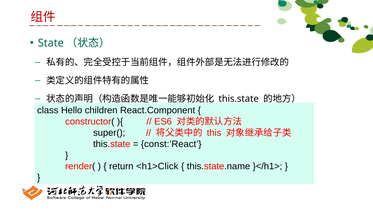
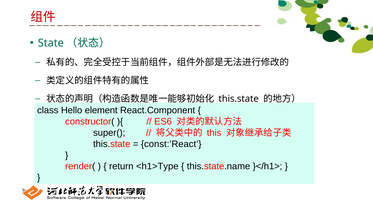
children: children -> element
<h1>Click: <h1>Click -> <h1>Type
